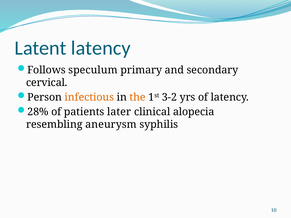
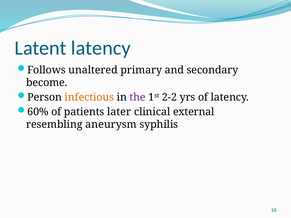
speculum: speculum -> unaltered
cervical: cervical -> become
the colour: orange -> purple
3-2: 3-2 -> 2-2
28%: 28% -> 60%
alopecia: alopecia -> external
